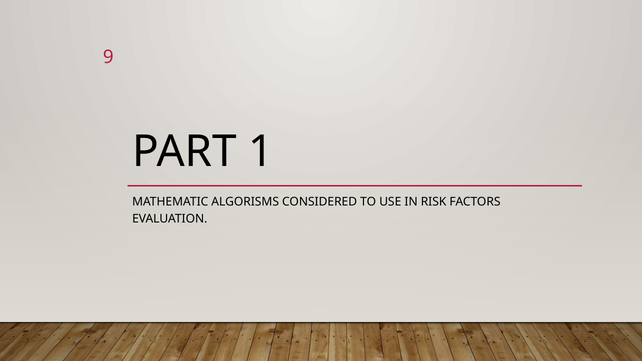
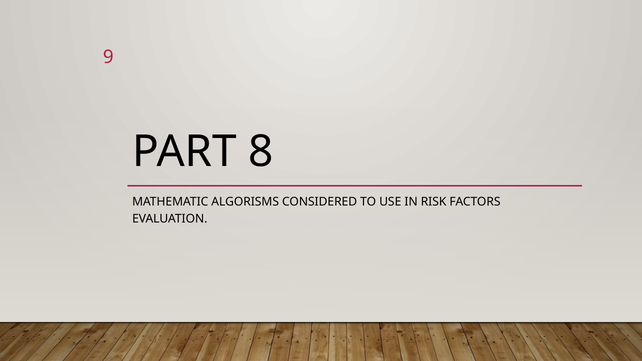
1: 1 -> 8
